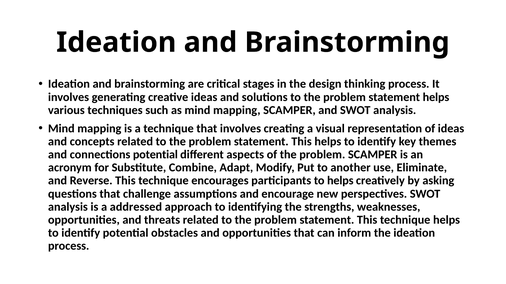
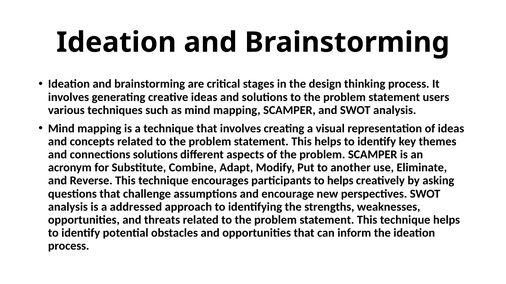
statement helps: helps -> users
connections potential: potential -> solutions
